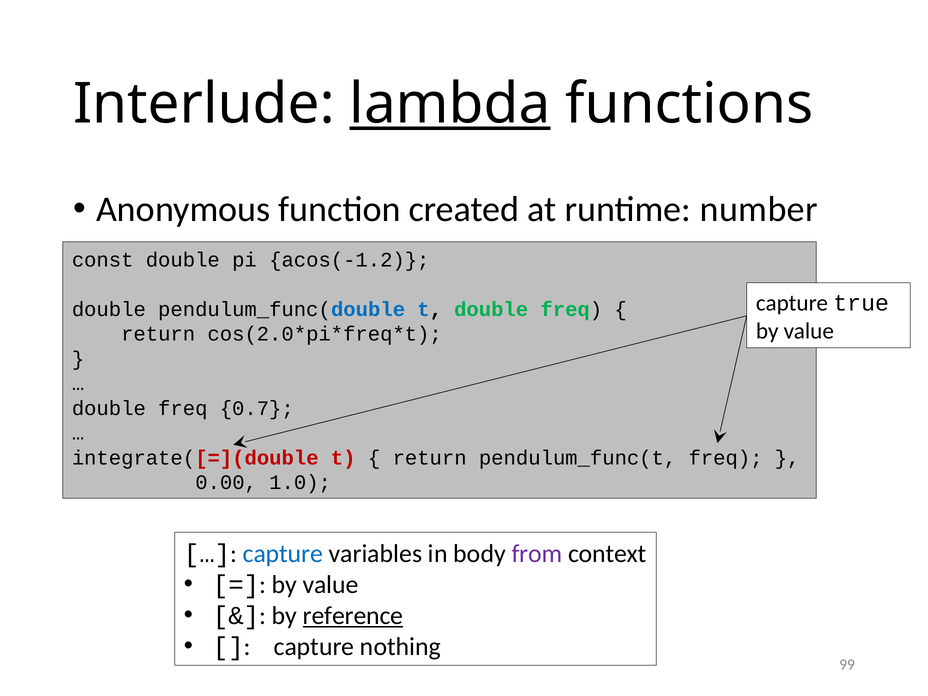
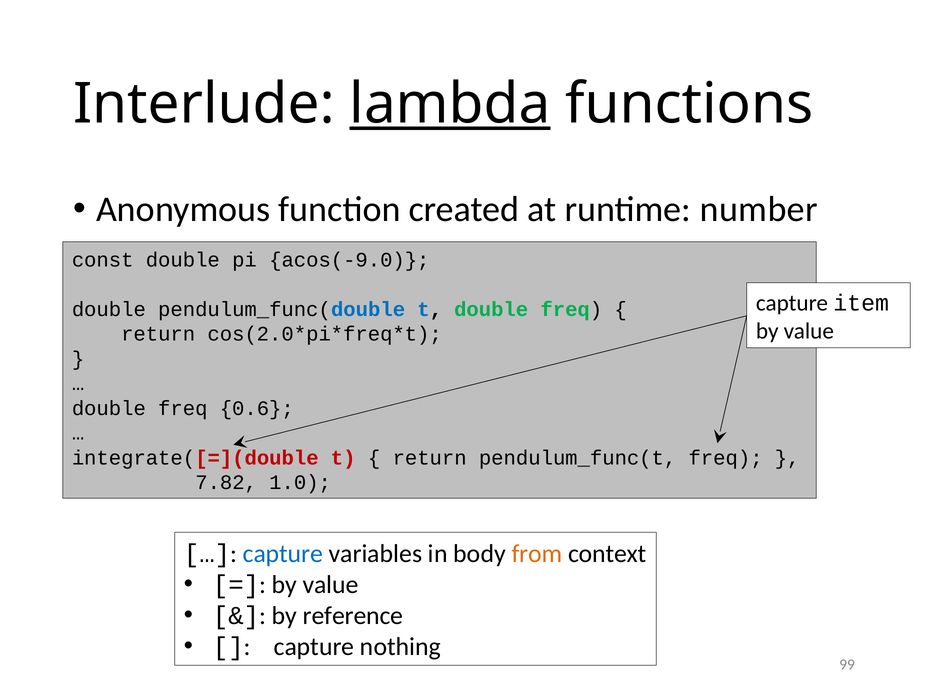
acos(-1.2: acos(-1.2 -> acos(-9.0
true: true -> item
0.7: 0.7 -> 0.6
0.00: 0.00 -> 7.82
from colour: purple -> orange
reference underline: present -> none
